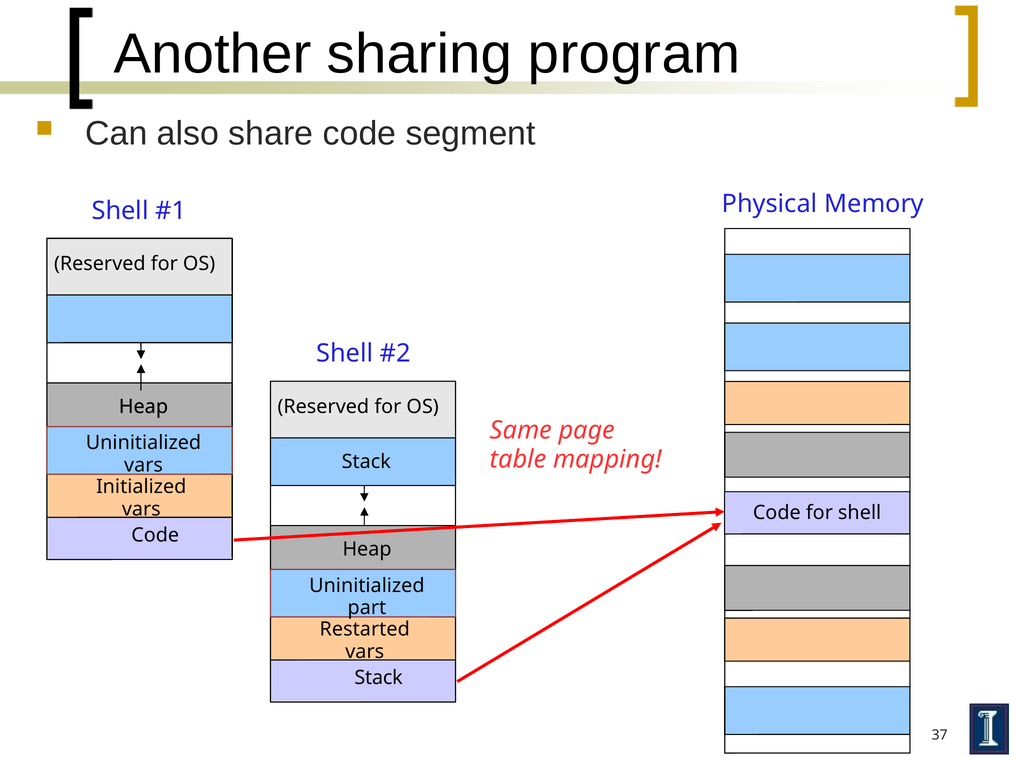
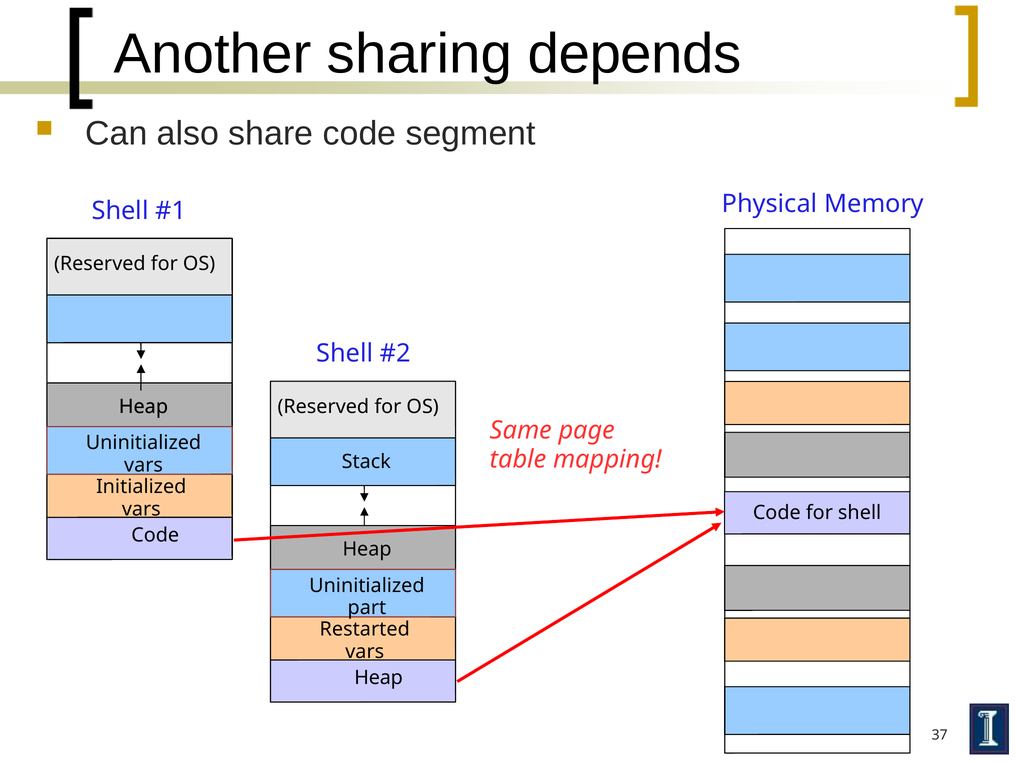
program: program -> depends
Stack at (379, 677): Stack -> Heap
